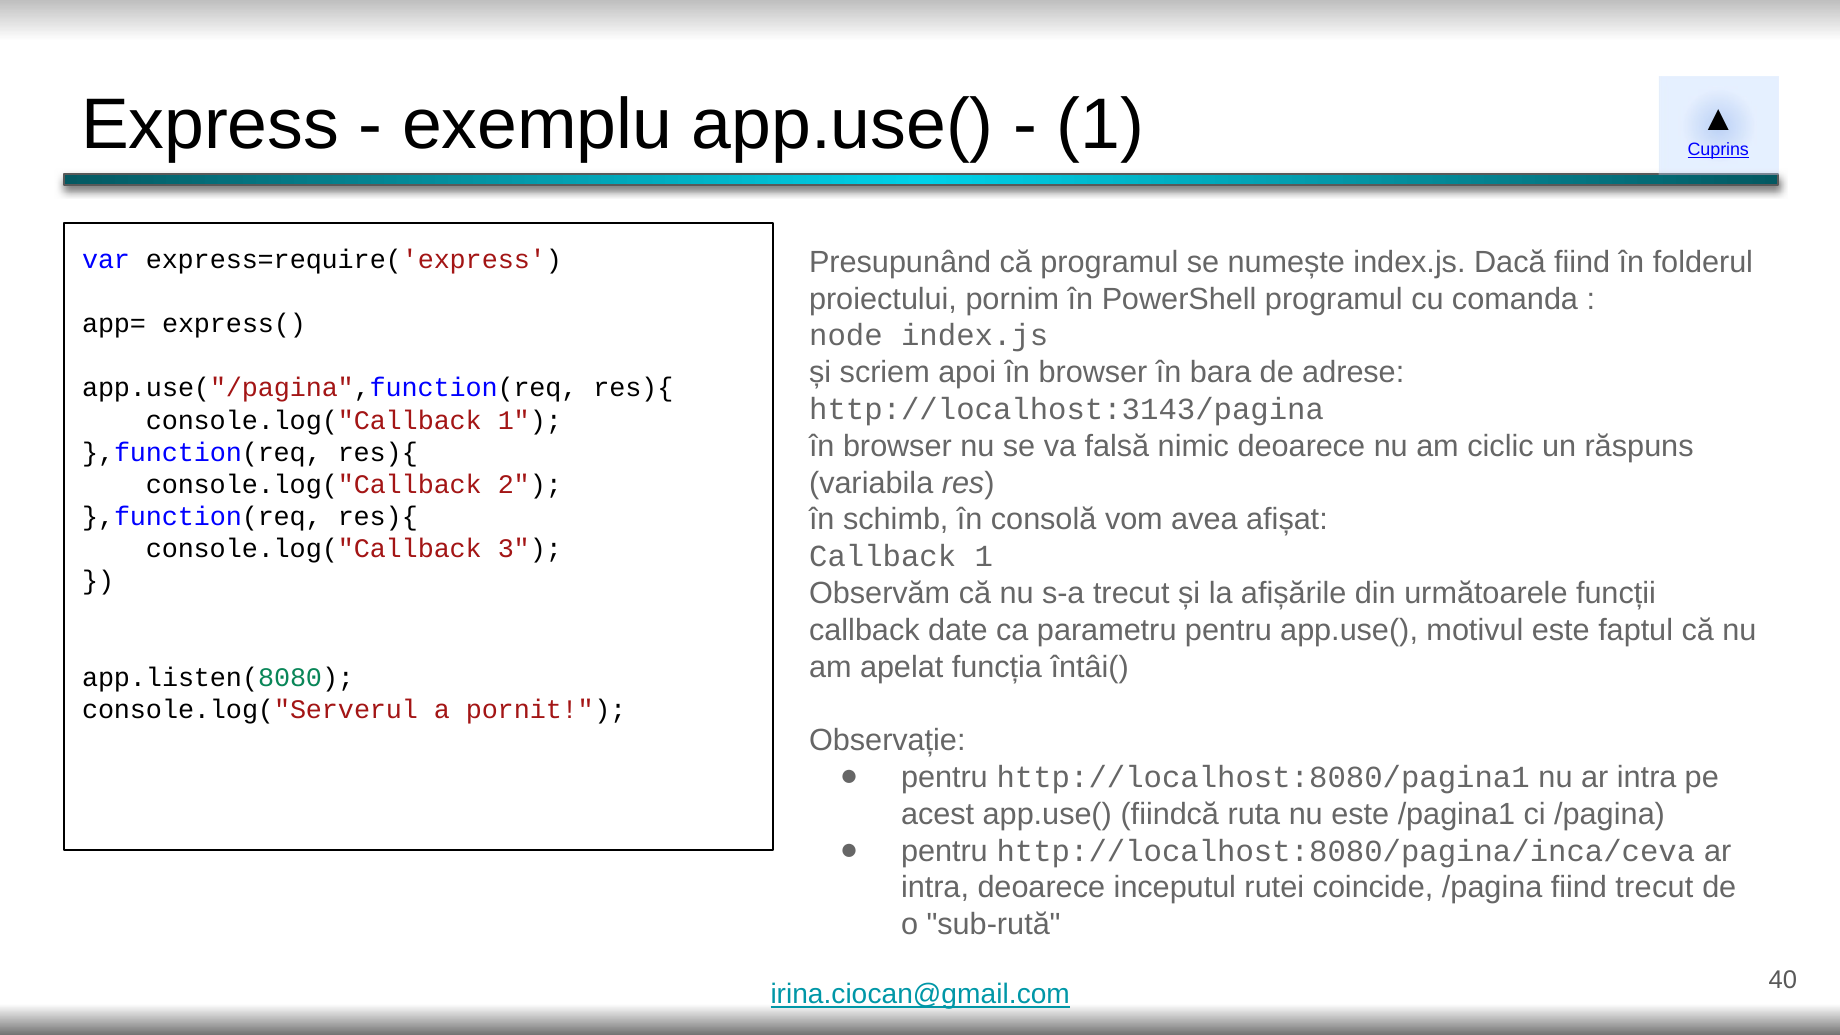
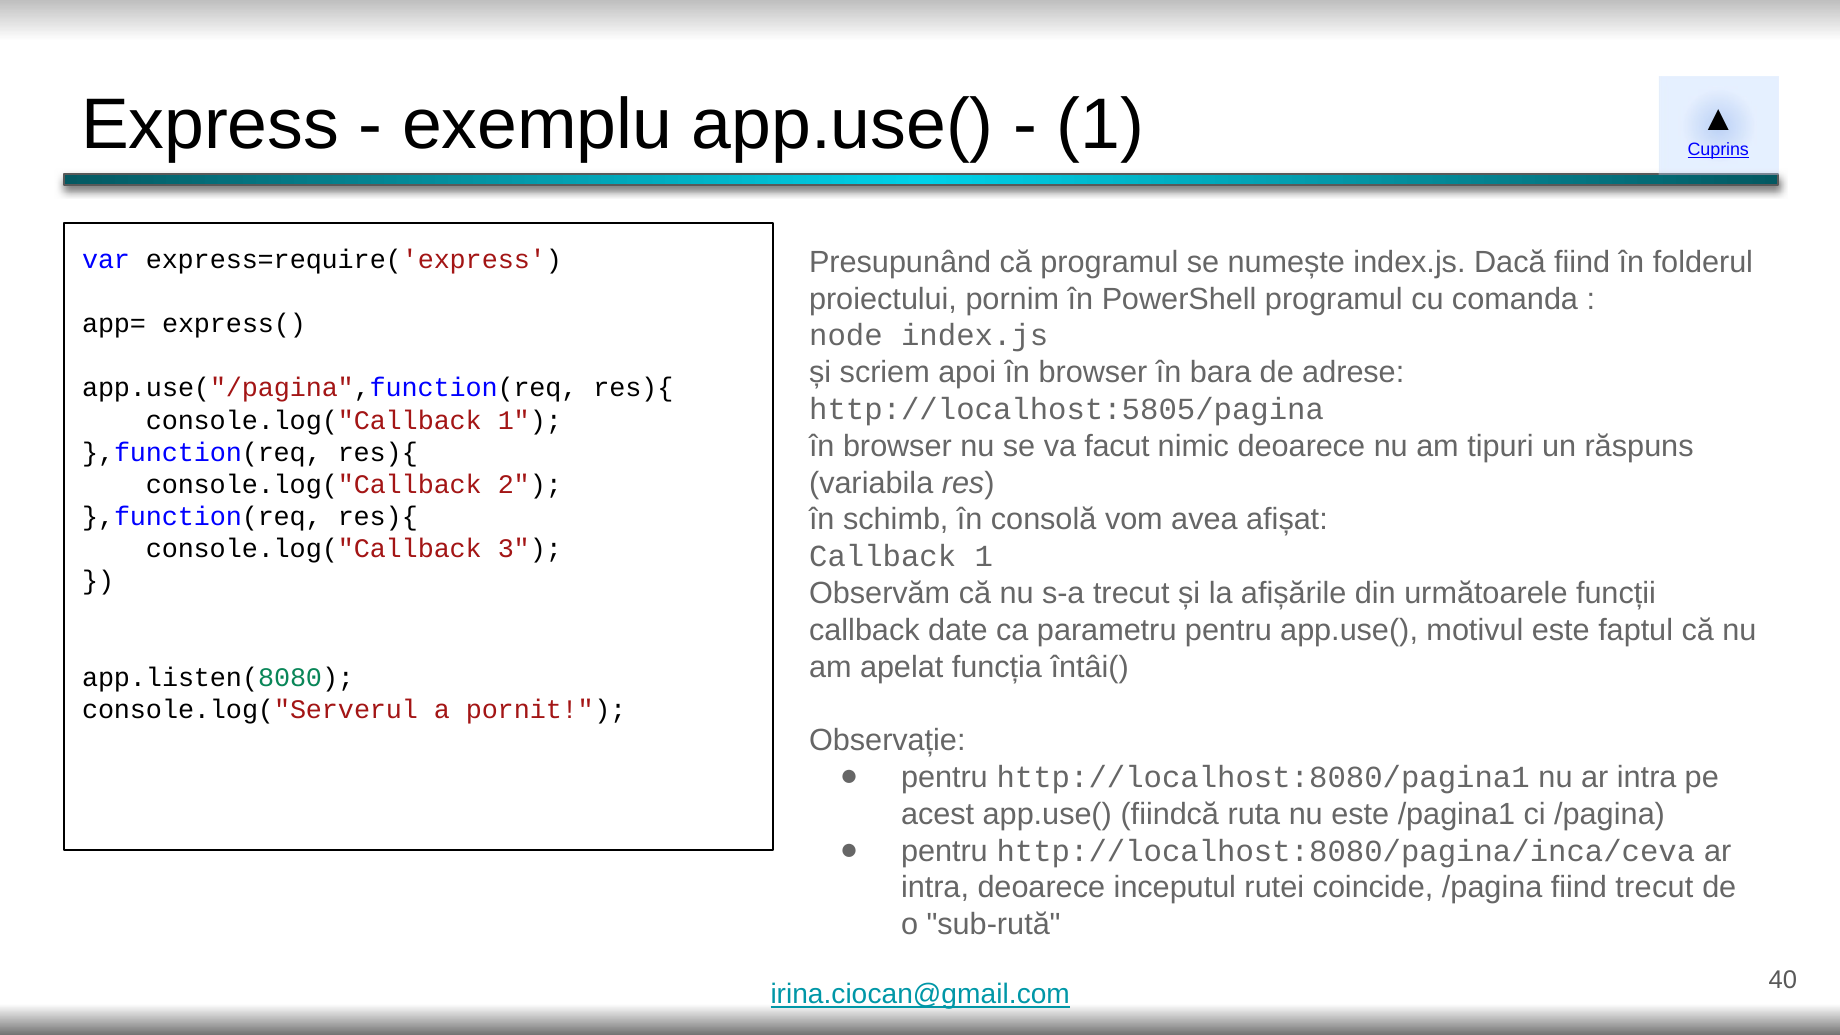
http://localhost:3143/pagina: http://localhost:3143/pagina -> http://localhost:5805/pagina
falsă: falsă -> facut
ciclic: ciclic -> tipuri
